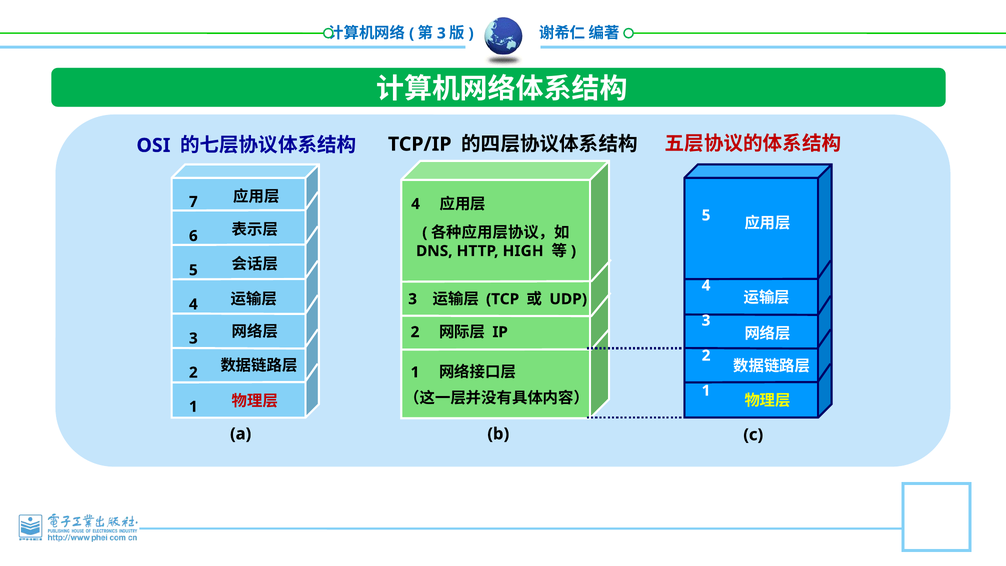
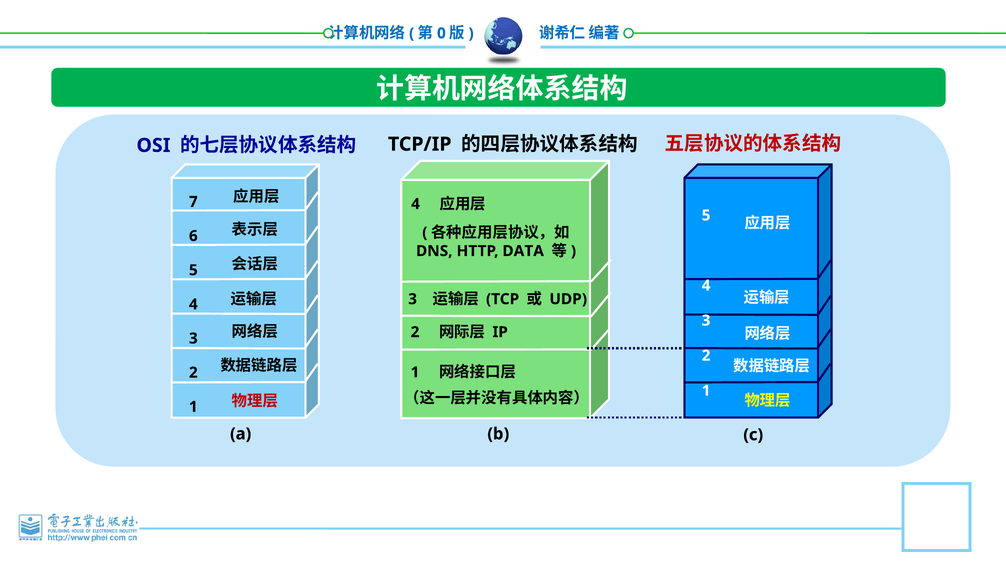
3 at (441, 33): 3 -> 0
HIGH: HIGH -> DATA
